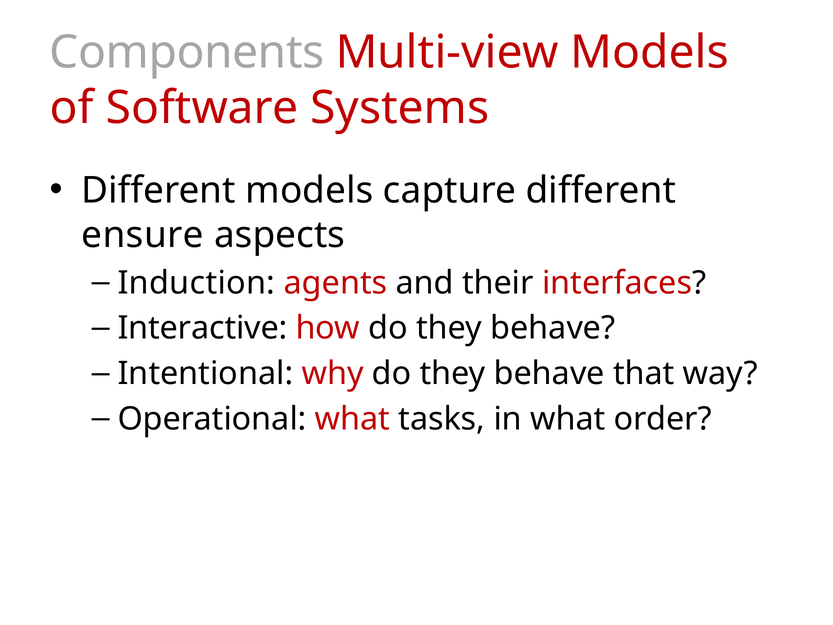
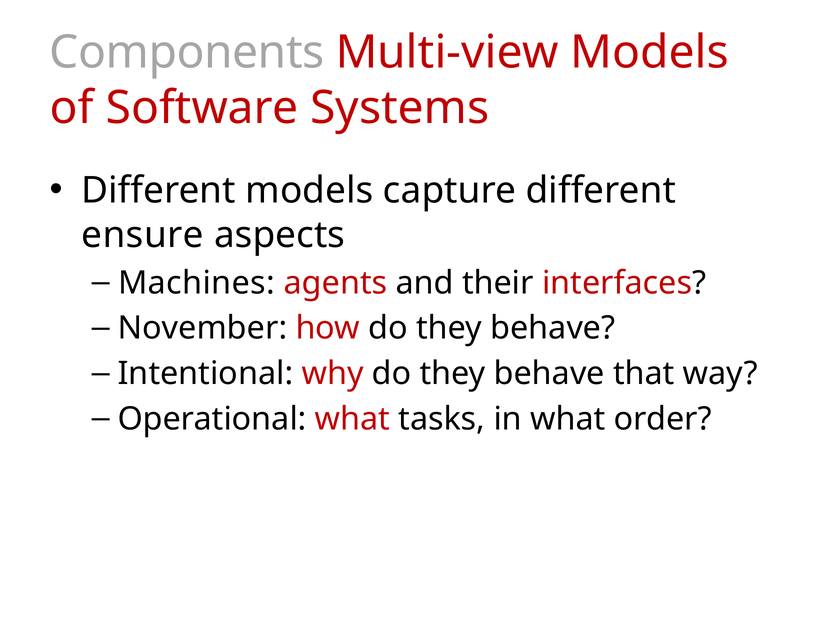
Induction: Induction -> Machines
Interactive: Interactive -> November
